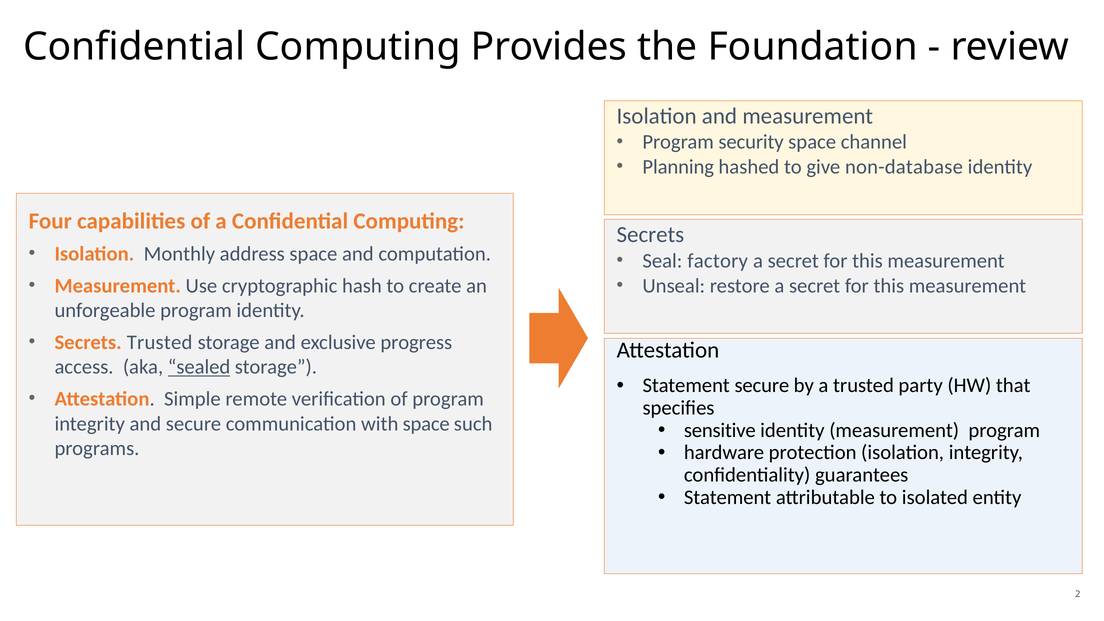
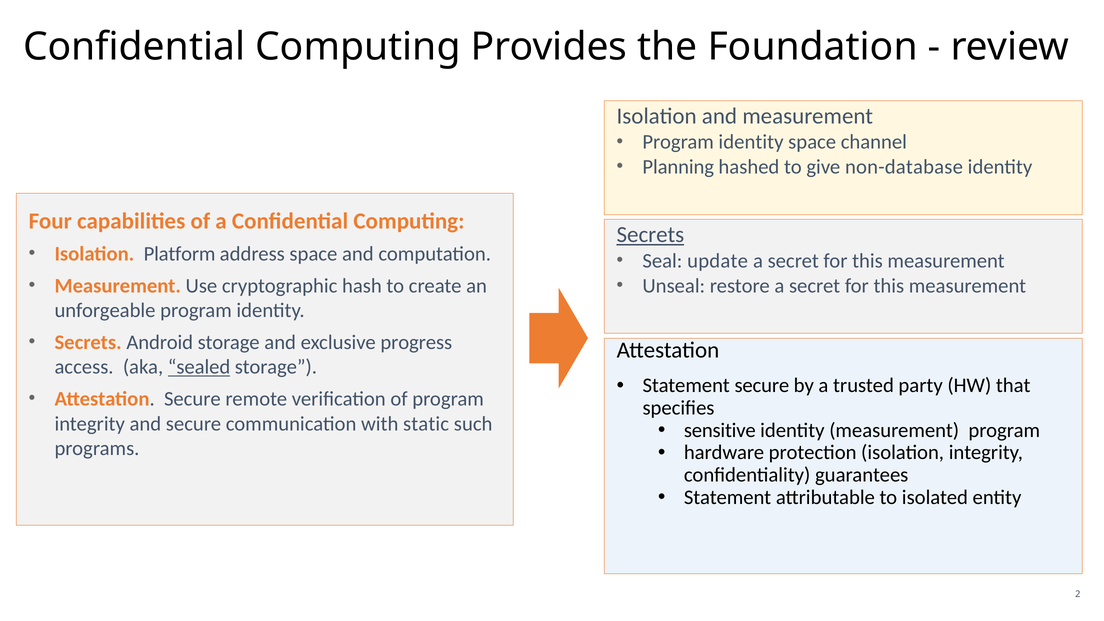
security at (751, 142): security -> identity
Secrets at (650, 235) underline: none -> present
Monthly: Monthly -> Platform
factory: factory -> update
Secrets Trusted: Trusted -> Android
Attestation Simple: Simple -> Secure
with space: space -> static
